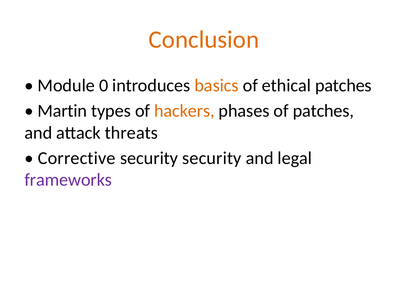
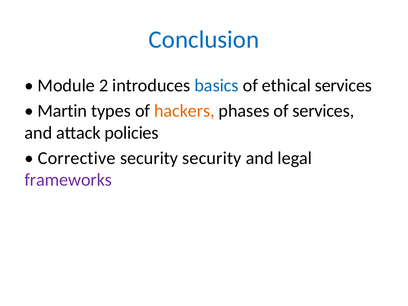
Conclusion colour: orange -> blue
0: 0 -> 2
basics colour: orange -> blue
ethical patches: patches -> services
of patches: patches -> services
threats: threats -> policies
